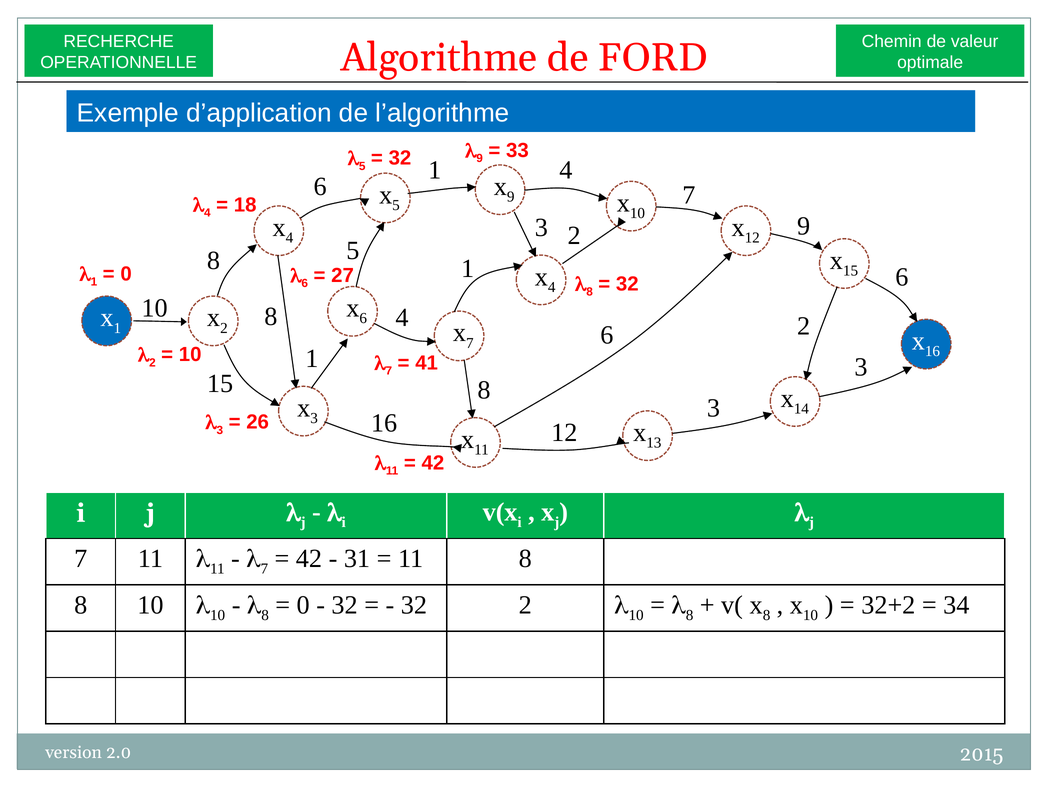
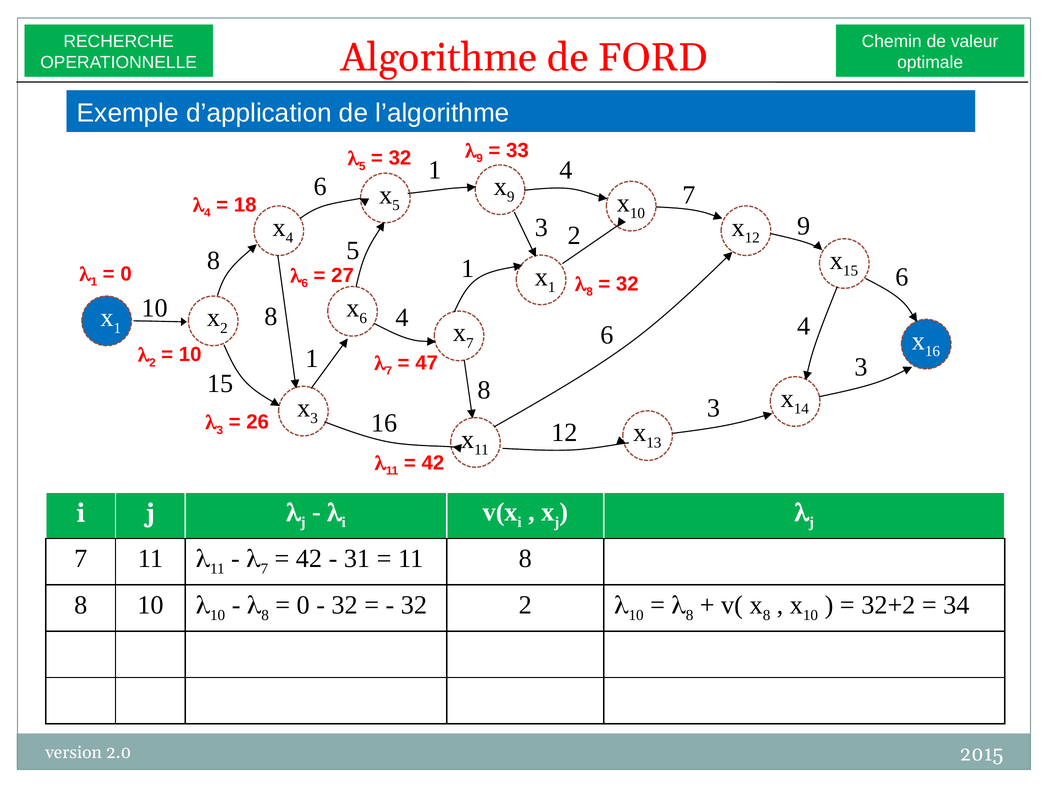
4 at (552, 287): 4 -> 1
6 2: 2 -> 4
41: 41 -> 47
